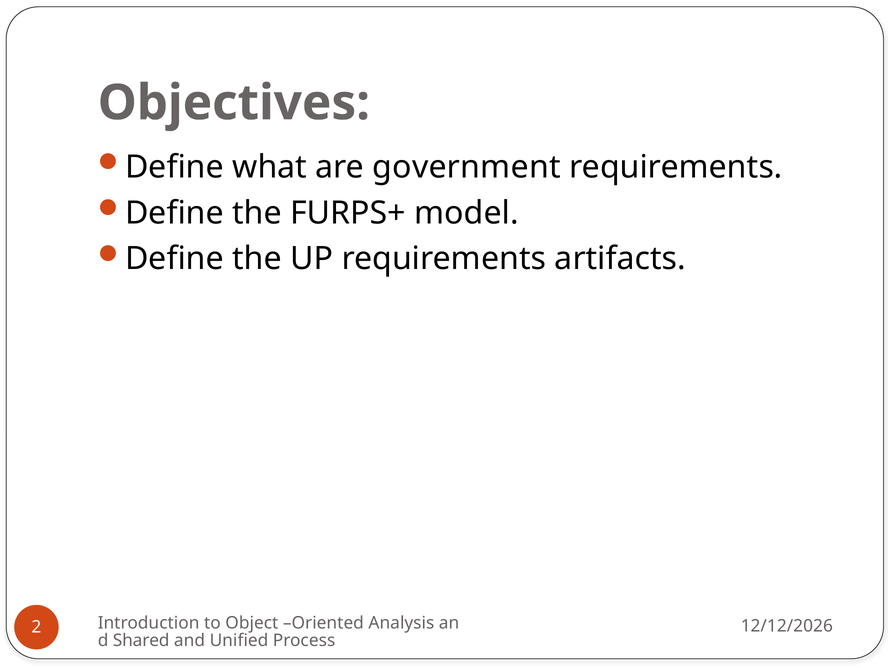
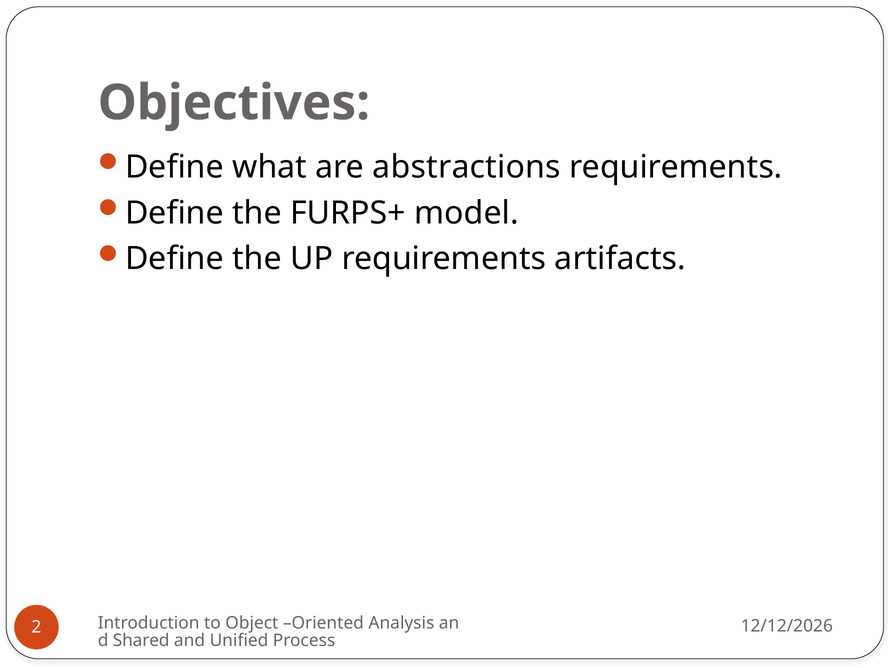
government: government -> abstractions
